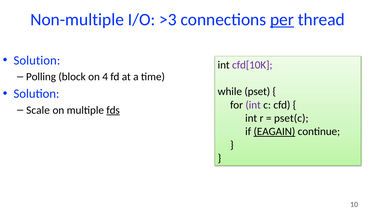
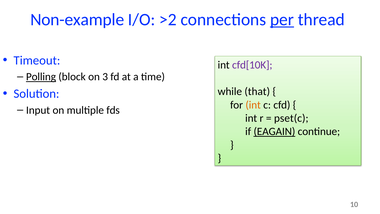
Non-multiple: Non-multiple -> Non-example
>3: >3 -> >2
Solution at (37, 60): Solution -> Timeout
Polling underline: none -> present
4: 4 -> 3
pset: pset -> that
int at (253, 105) colour: purple -> orange
Scale: Scale -> Input
fds underline: present -> none
